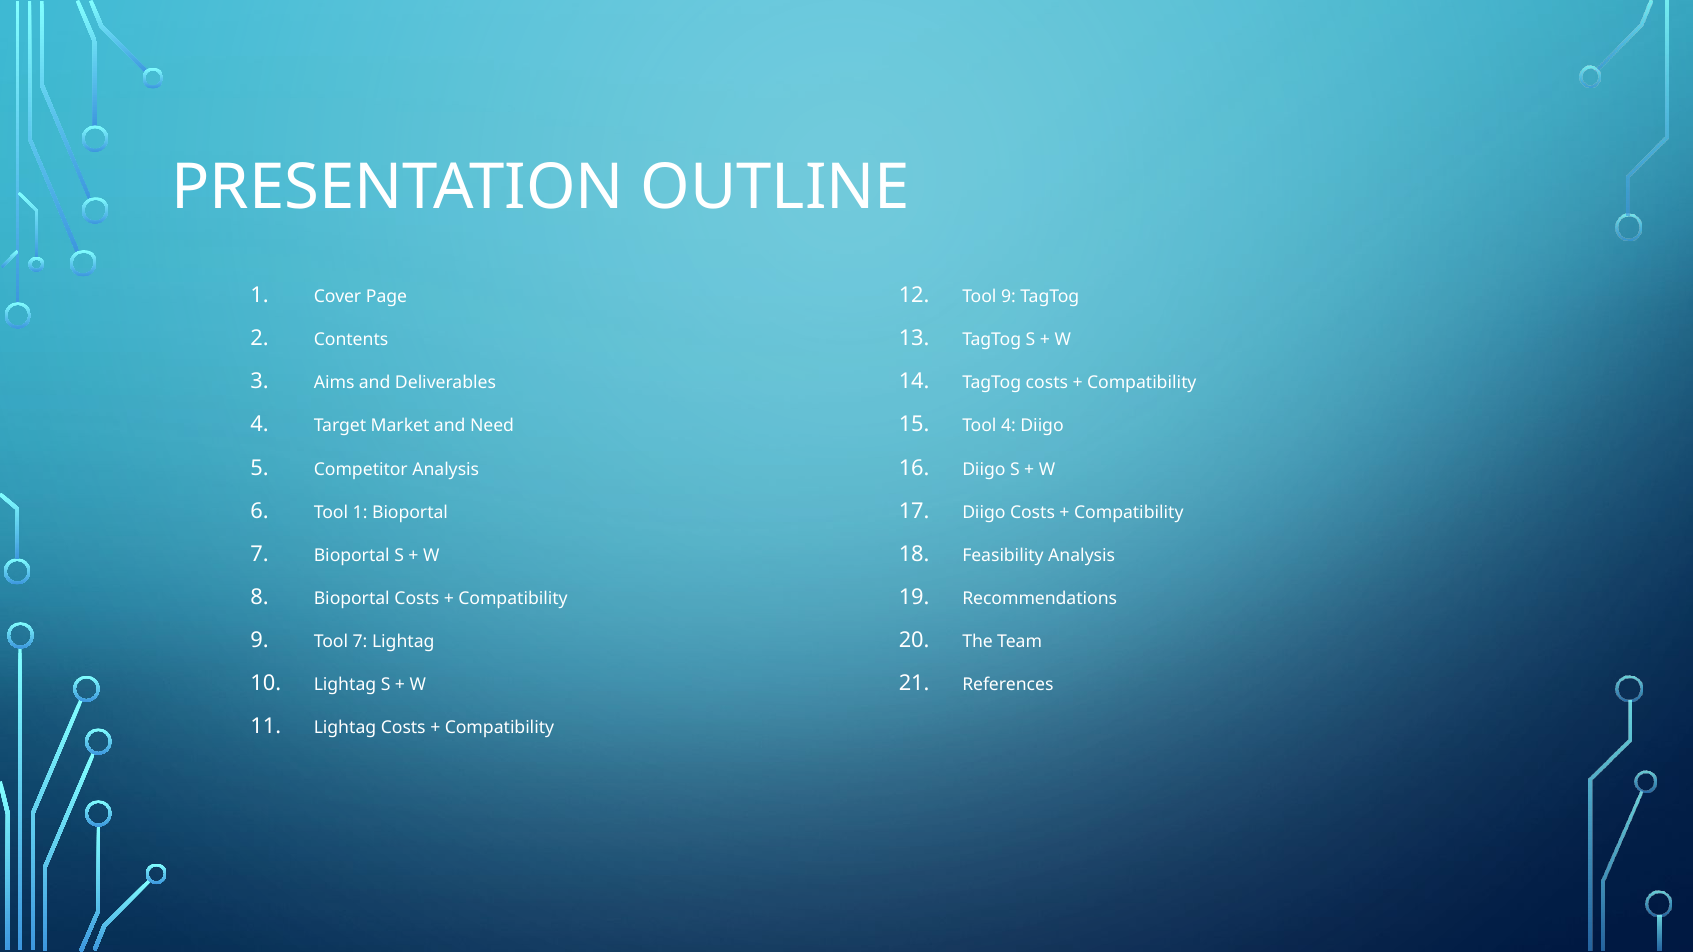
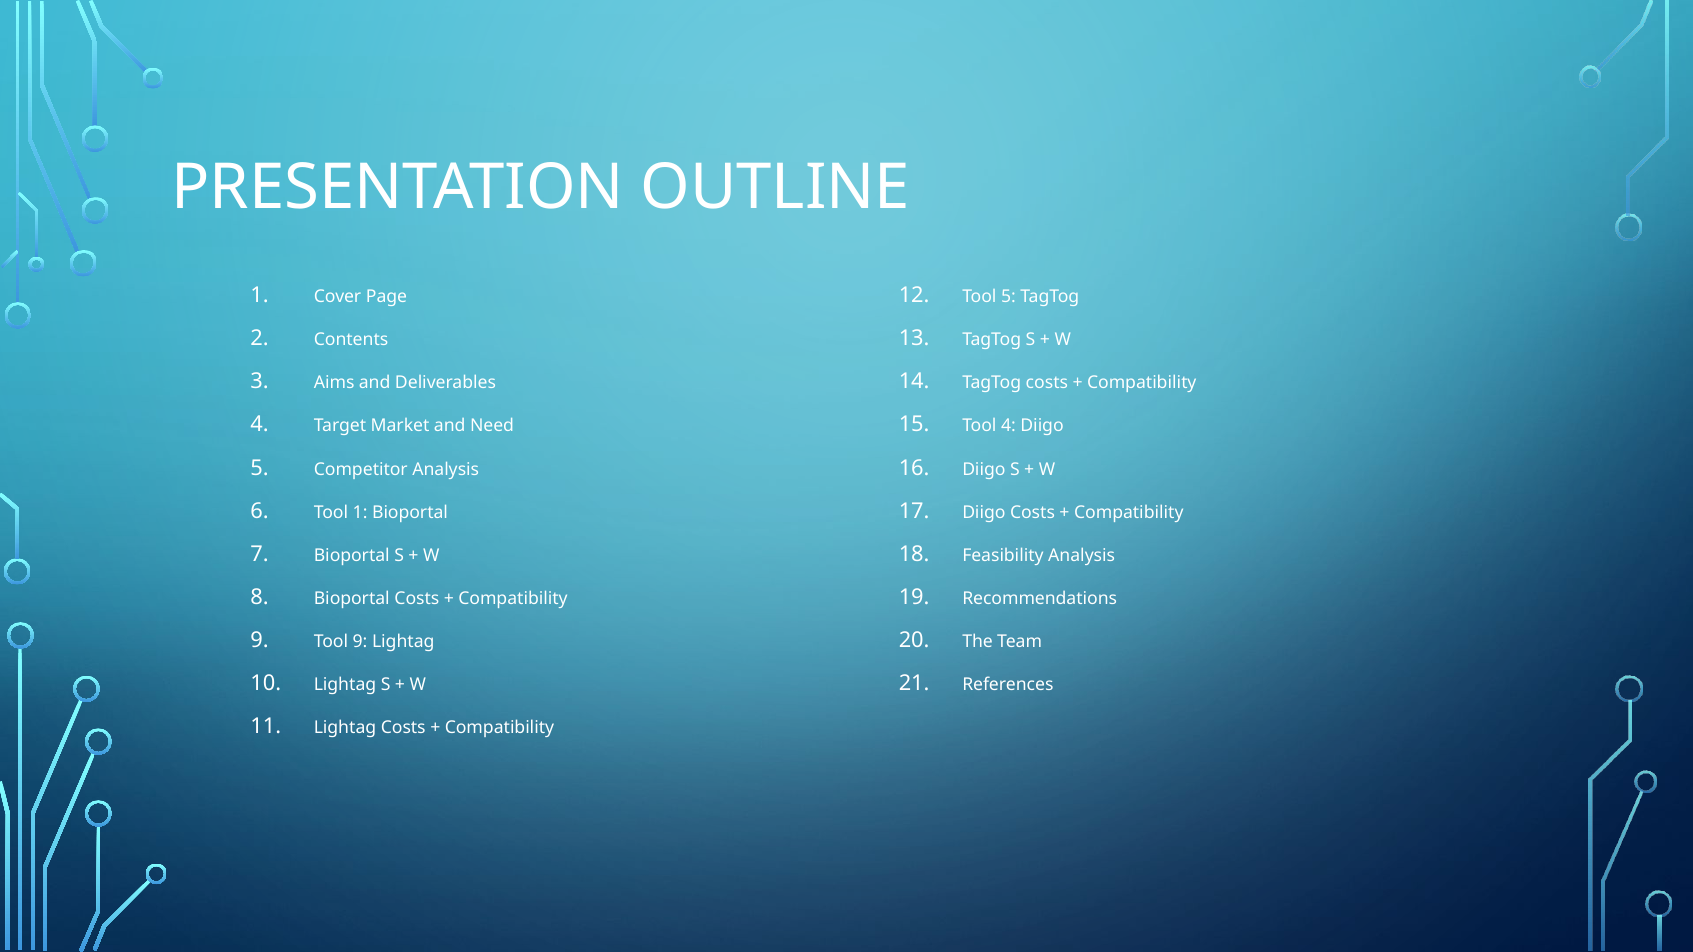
Tool 9: 9 -> 5
Tool 7: 7 -> 9
